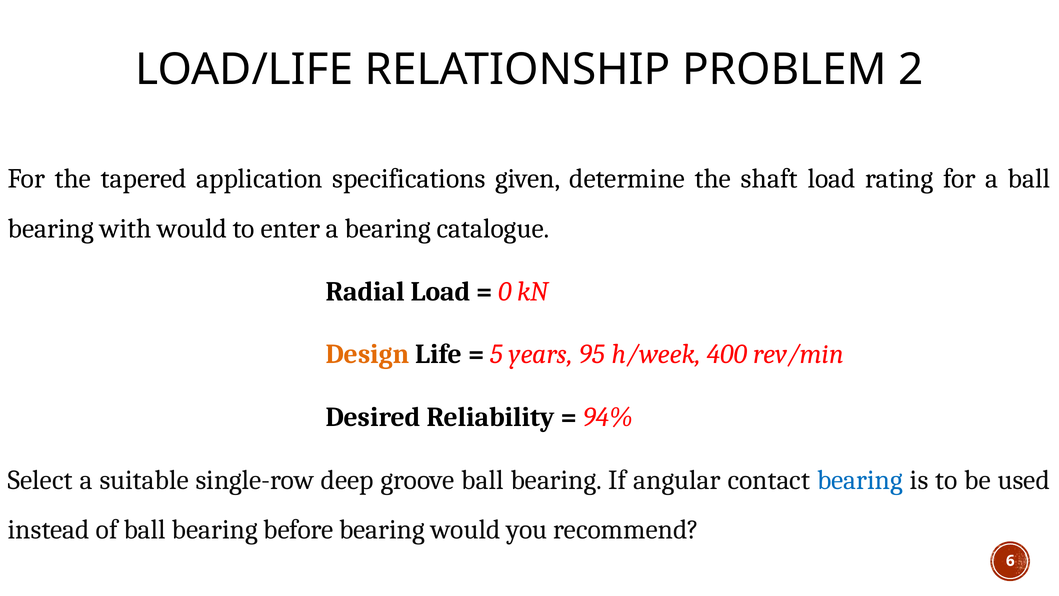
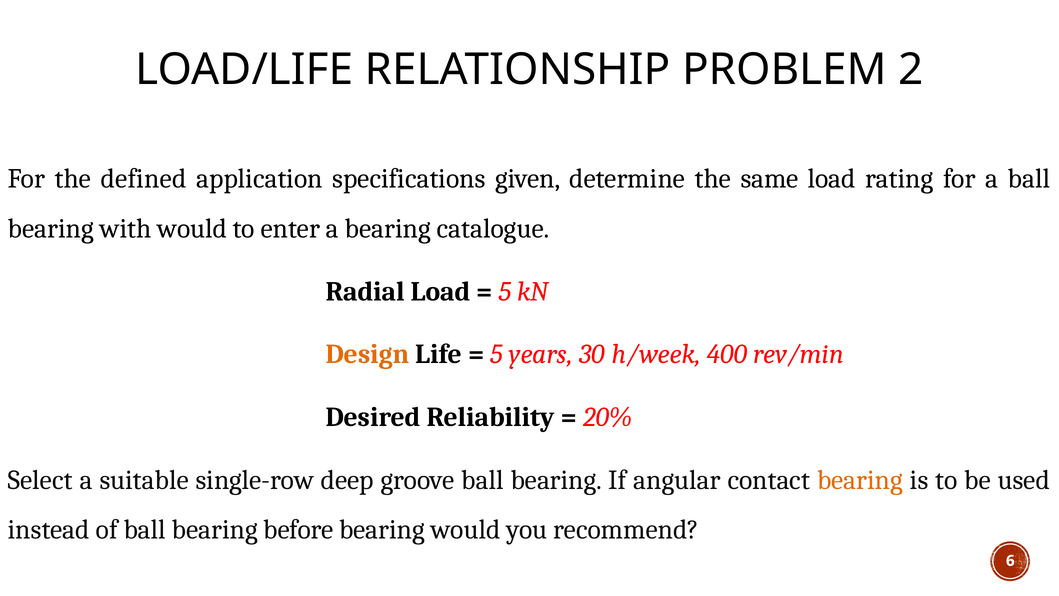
tapered: tapered -> defined
shaft: shaft -> same
0 at (505, 291): 0 -> 5
95: 95 -> 30
94%: 94% -> 20%
bearing at (860, 480) colour: blue -> orange
